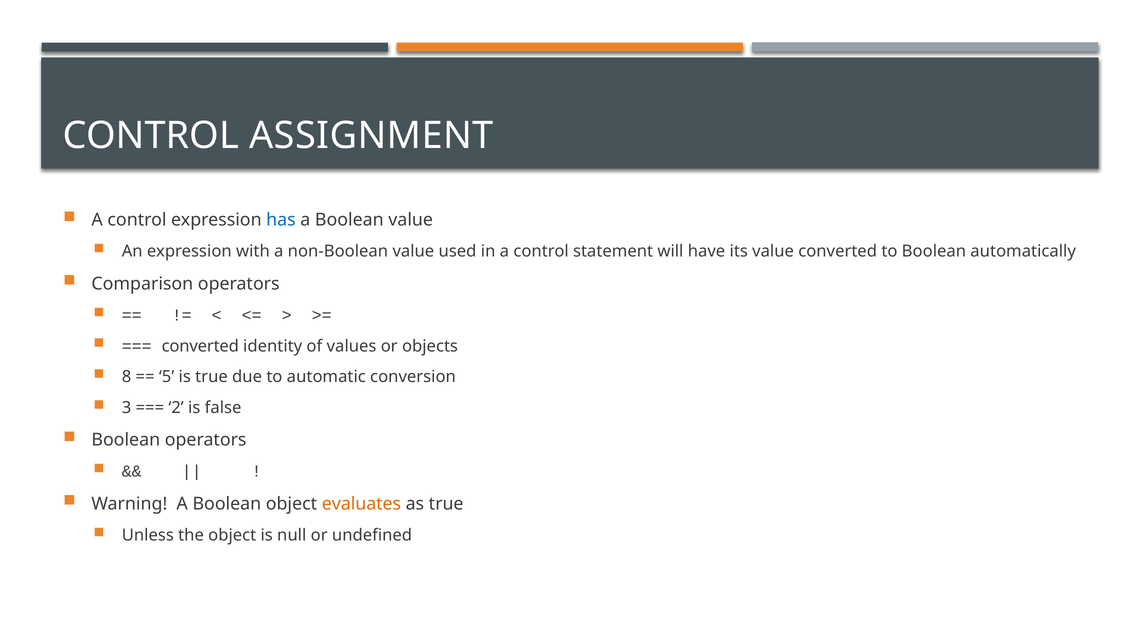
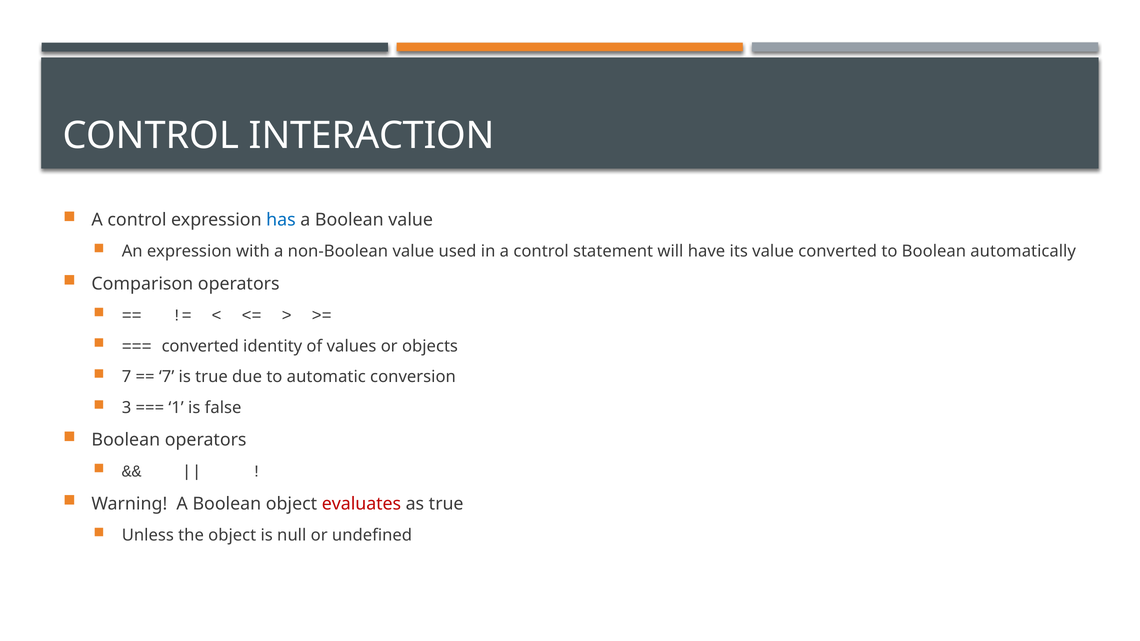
ASSIGNMENT: ASSIGNMENT -> INTERACTION
8 at (127, 377): 8 -> 7
5 at (167, 377): 5 -> 7
2: 2 -> 1
evaluates colour: orange -> red
